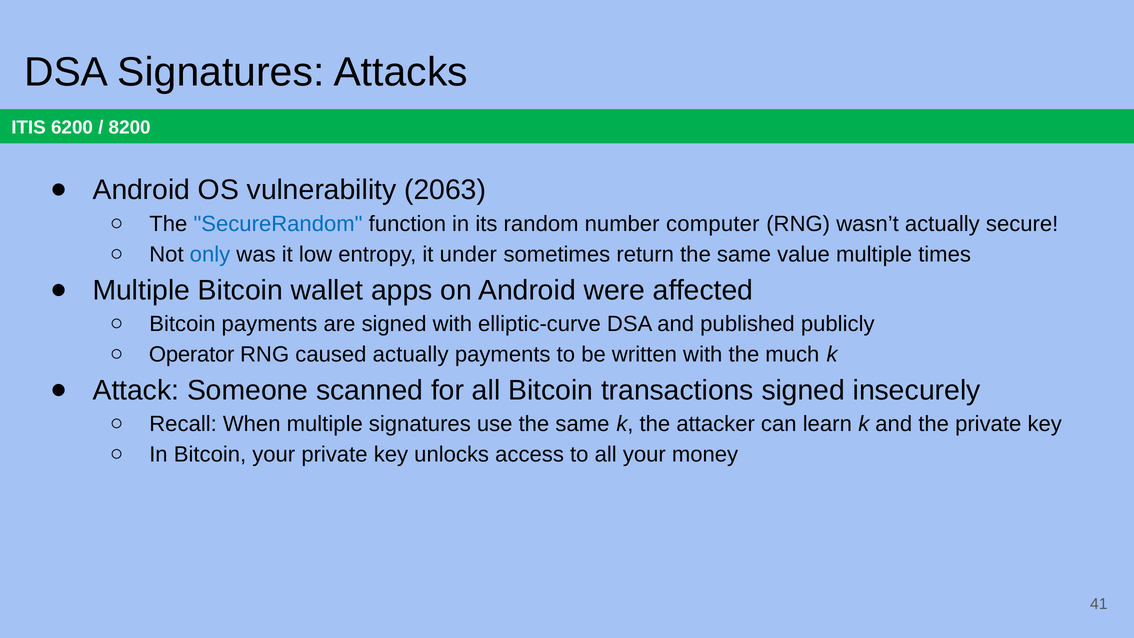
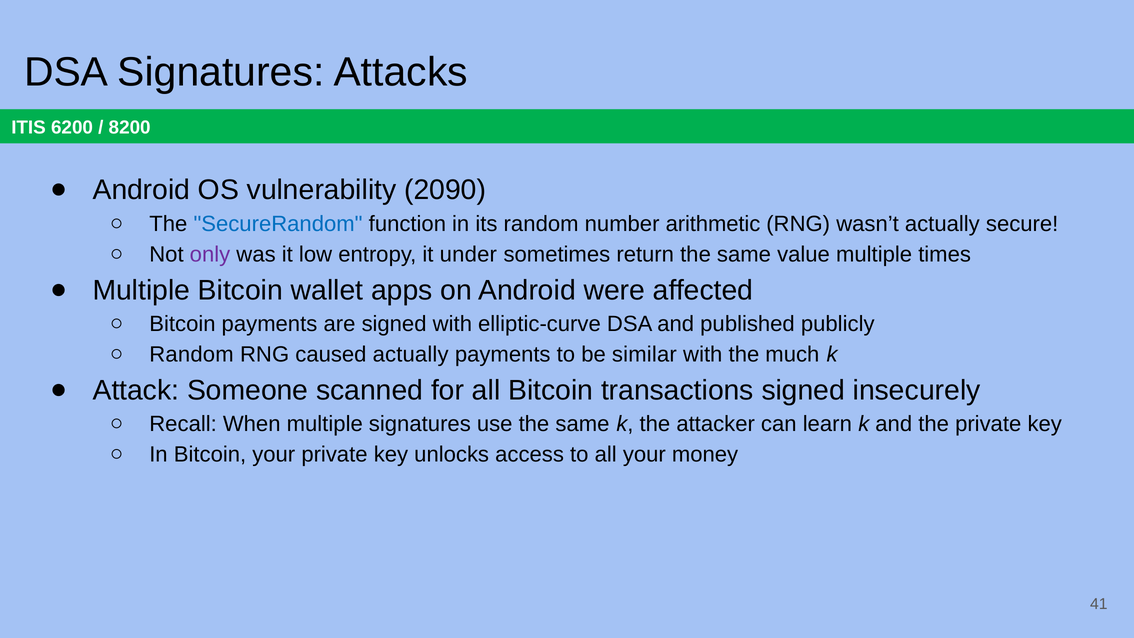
2063: 2063 -> 2090
computer: computer -> arithmetic
only colour: blue -> purple
Operator at (192, 354): Operator -> Random
written: written -> similar
